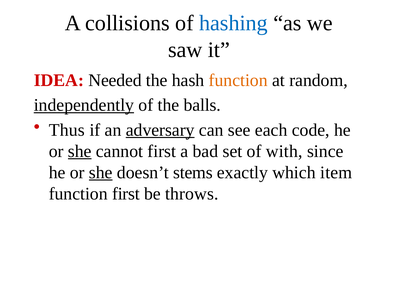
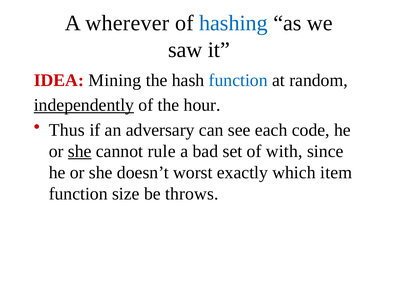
collisions: collisions -> wherever
Needed: Needed -> Mining
function at (238, 80) colour: orange -> blue
balls: balls -> hour
adversary underline: present -> none
cannot first: first -> rule
she at (101, 172) underline: present -> none
stems: stems -> worst
function first: first -> size
